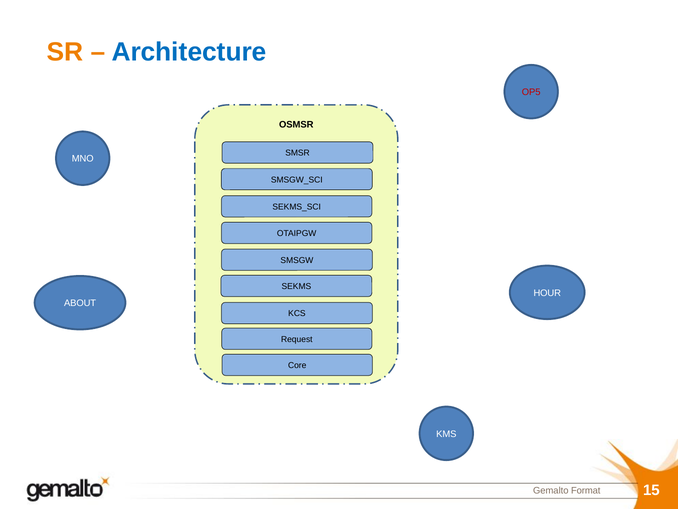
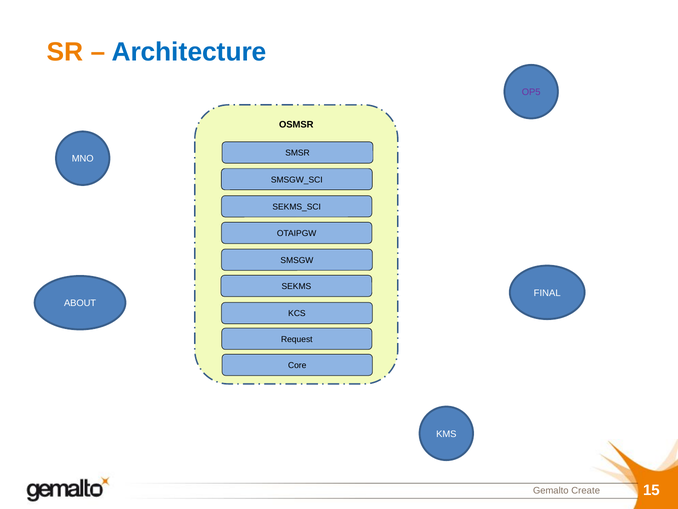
OP5 colour: red -> purple
HOUR: HOUR -> FINAL
Format: Format -> Create
